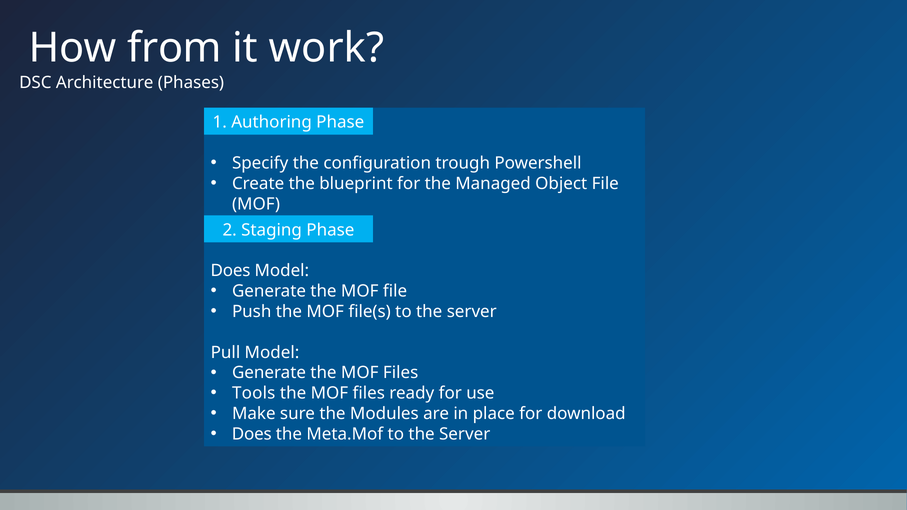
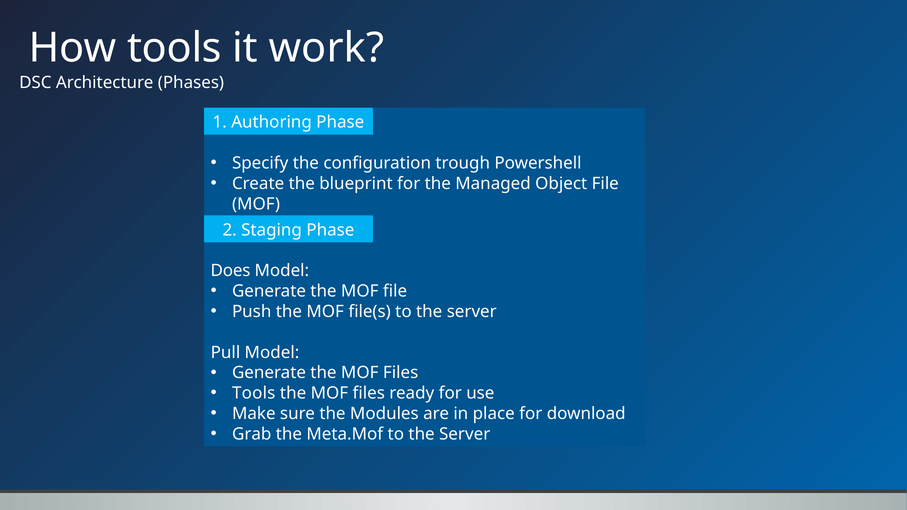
How from: from -> tools
Does at (252, 434): Does -> Grab
